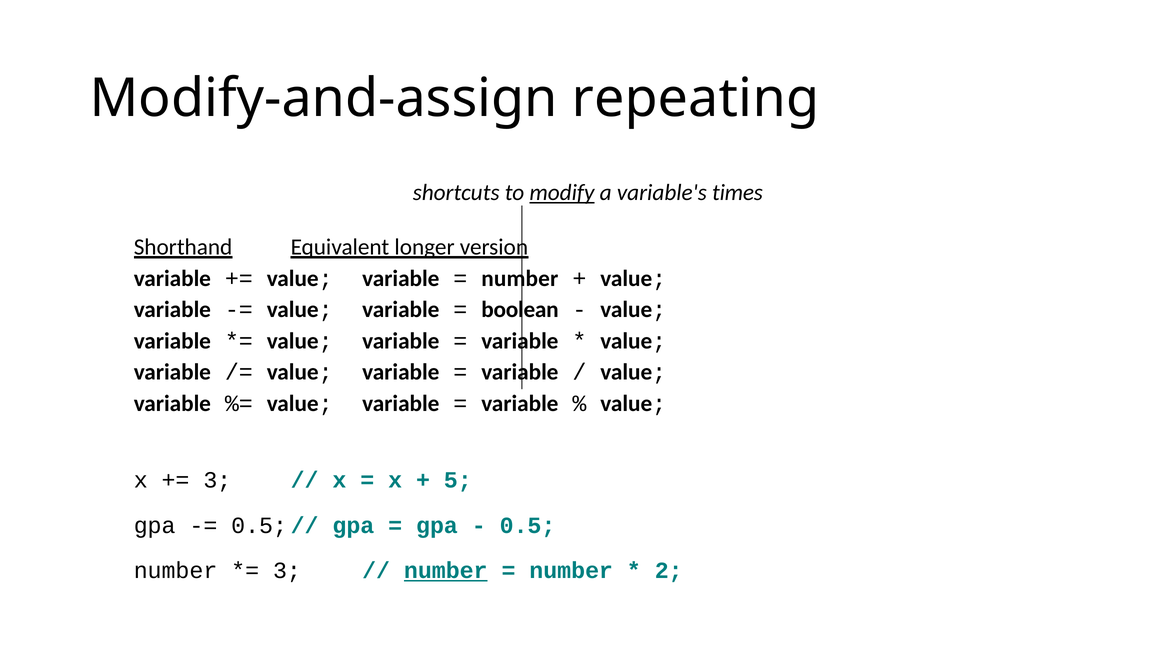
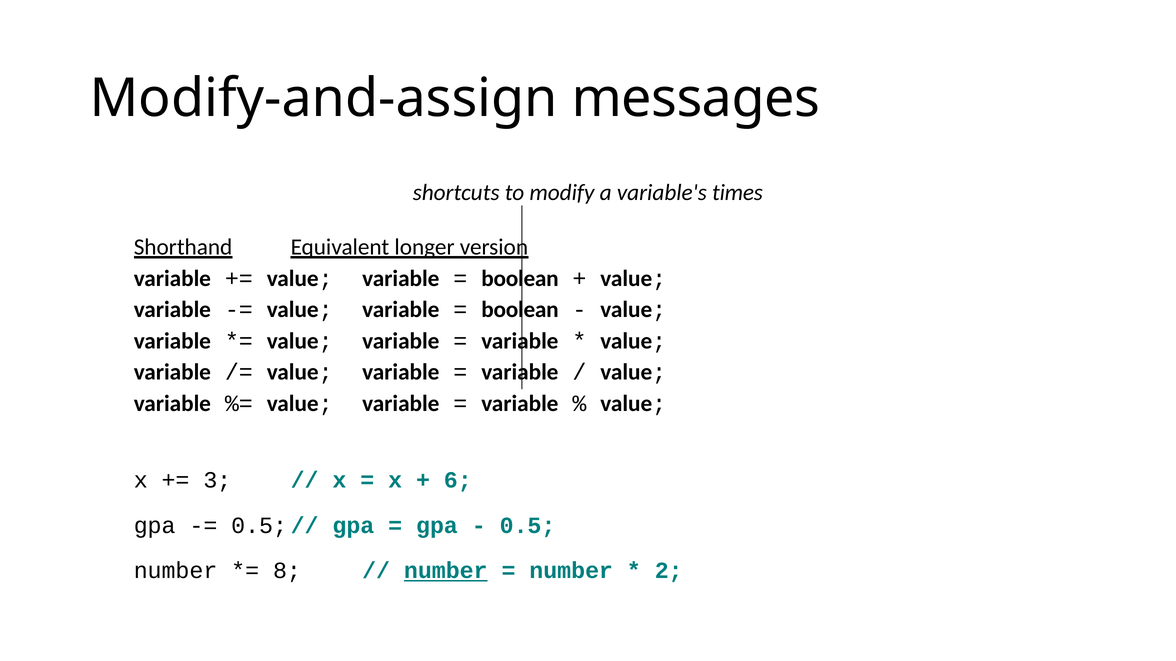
repeating: repeating -> messages
modify underline: present -> none
number at (520, 279): number -> boolean
5: 5 -> 6
3 at (287, 571): 3 -> 8
